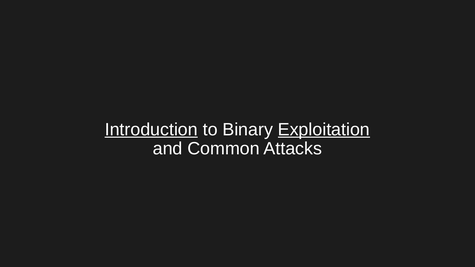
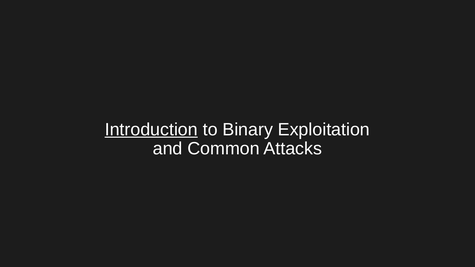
Exploitation underline: present -> none
